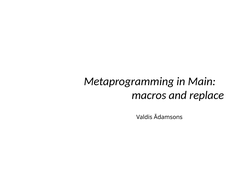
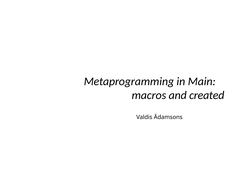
replace: replace -> created
